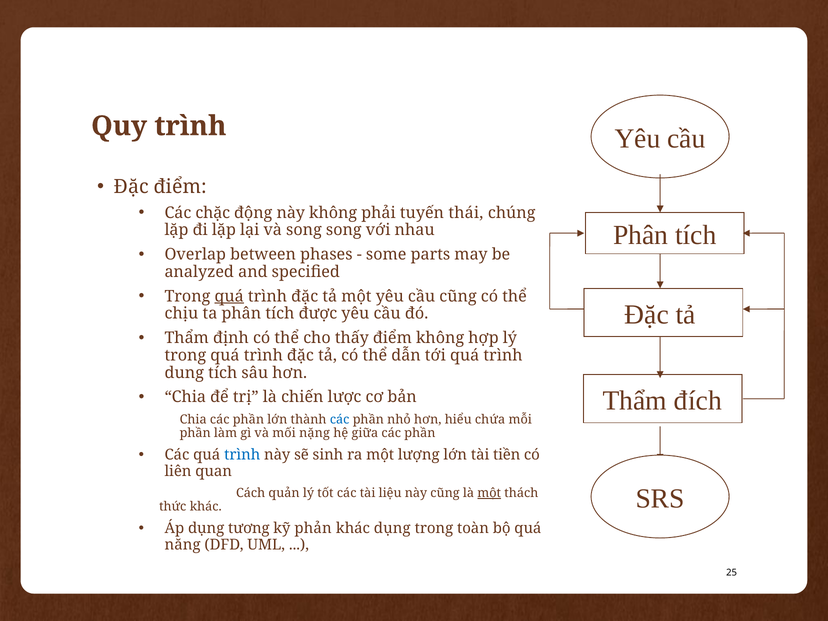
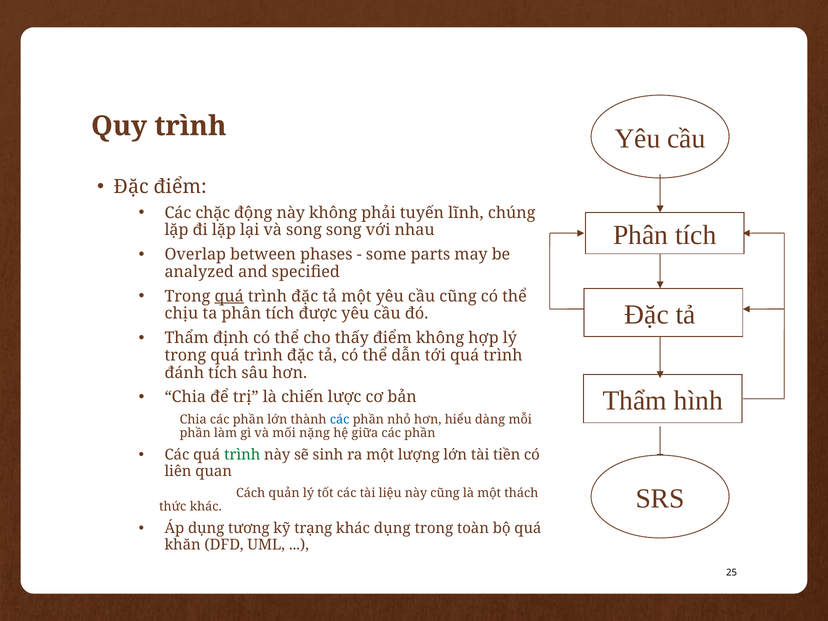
thái: thái -> lĩnh
dung: dung -> đánh
đích: đích -> hình
chứa: chứa -> dàng
trình at (242, 455) colour: blue -> green
một at (489, 493) underline: present -> none
phản: phản -> trạng
năng: năng -> khăn
